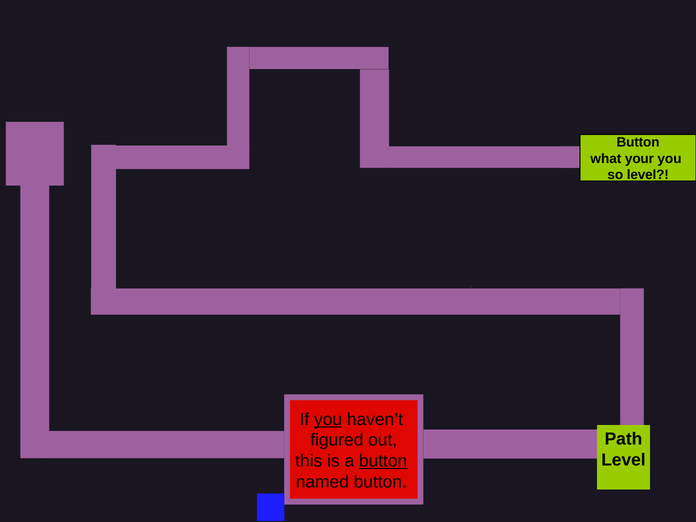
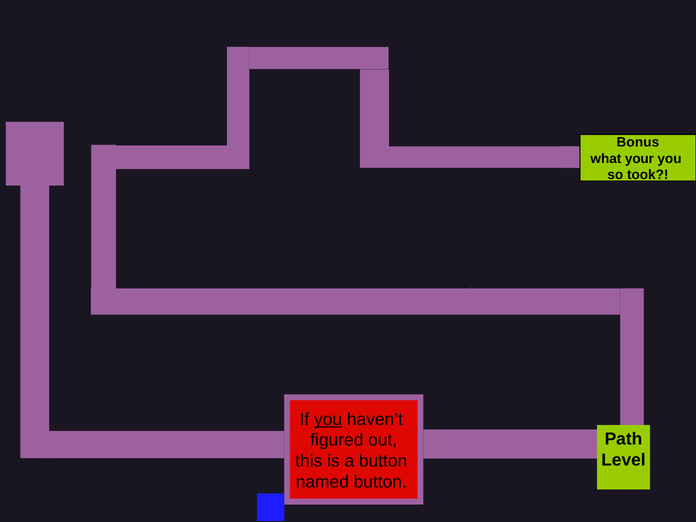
Button at (638, 142): Button -> Bonus
so level: level -> took
button at (383, 461) underline: present -> none
